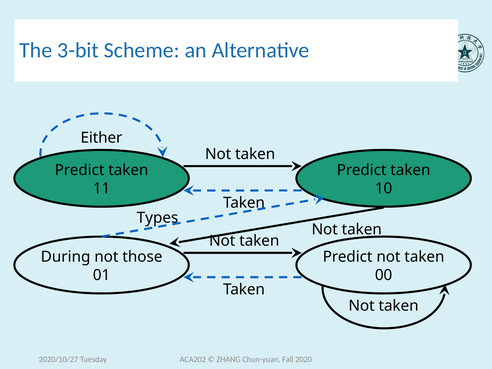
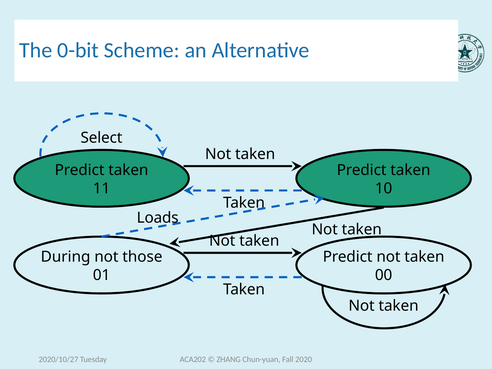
3-bit: 3-bit -> 0-bit
Either: Either -> Select
Types: Types -> Loads
